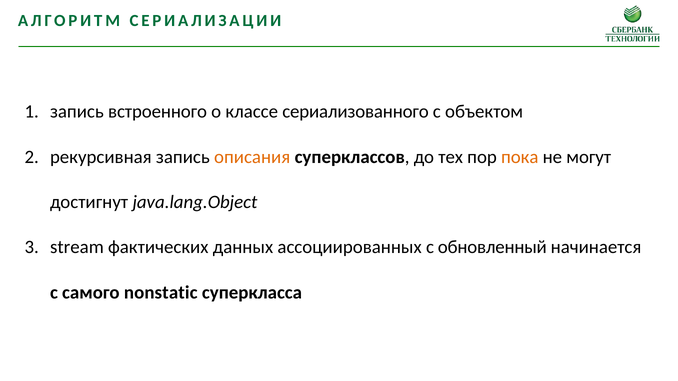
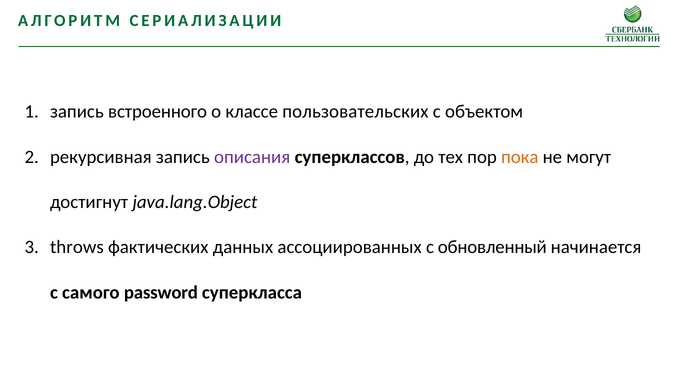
сериализованного: сериализованного -> пользовательских
описания colour: orange -> purple
stream: stream -> throws
nonstatic: nonstatic -> password
